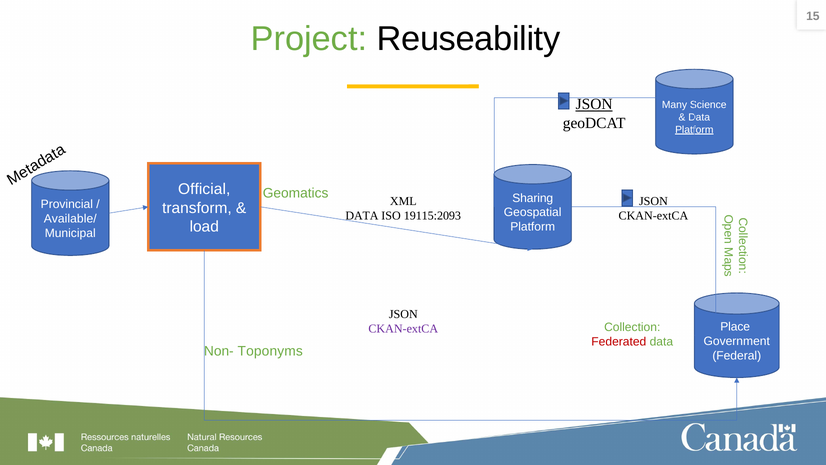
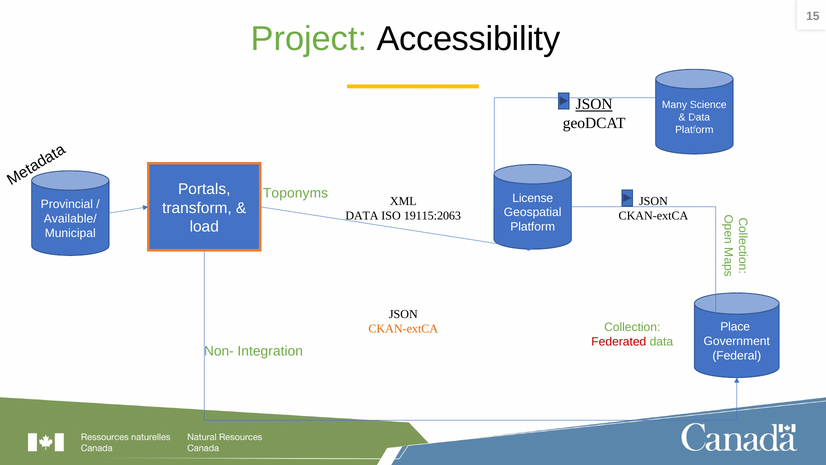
Reuseability: Reuseability -> Accessibility
Platform at (694, 129) underline: present -> none
Official: Official -> Portals
Geomatics: Geomatics -> Toponyms
Sharing: Sharing -> License
19115:2093: 19115:2093 -> 19115:2063
CKAN-extCA at (403, 328) colour: purple -> orange
Toponyms: Toponyms -> Integration
